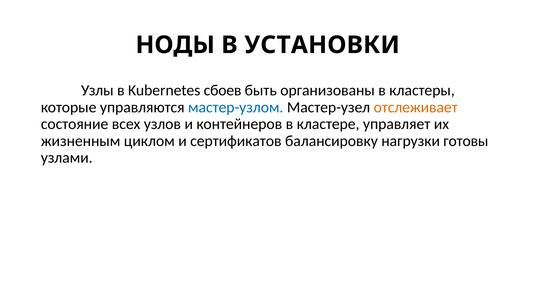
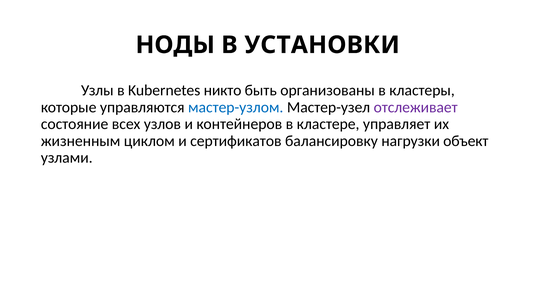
сбоев: сбоев -> никто
отслеживает colour: orange -> purple
готовы: готовы -> объект
